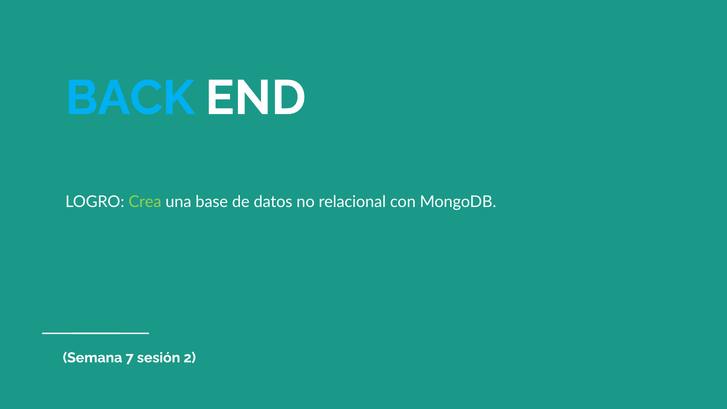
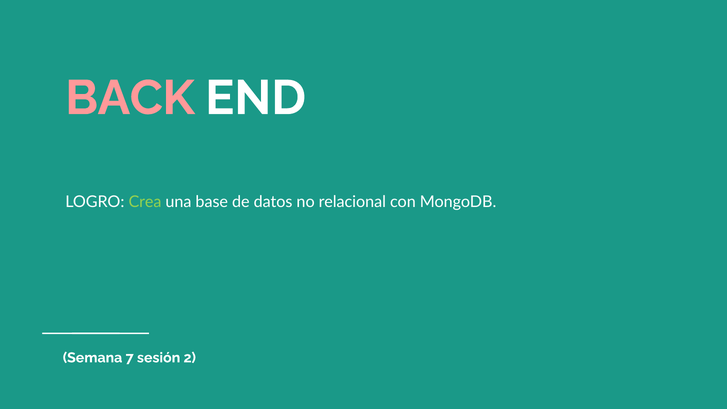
BACK colour: light blue -> pink
